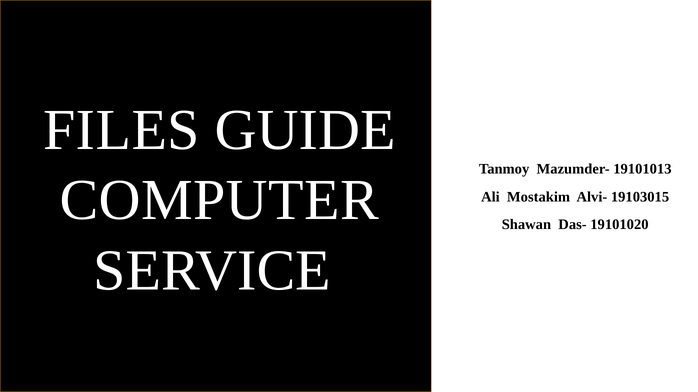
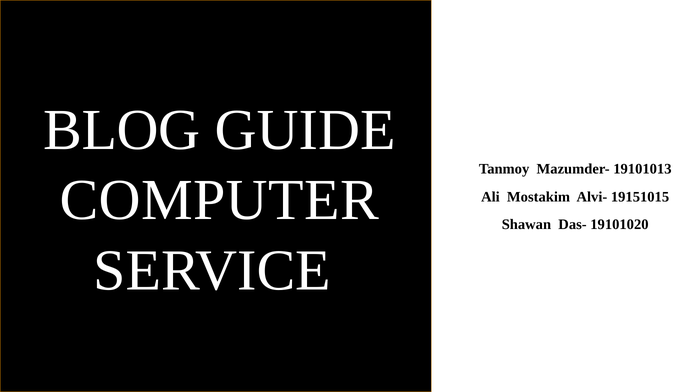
FILES: FILES -> BLOG
19103015: 19103015 -> 19151015
